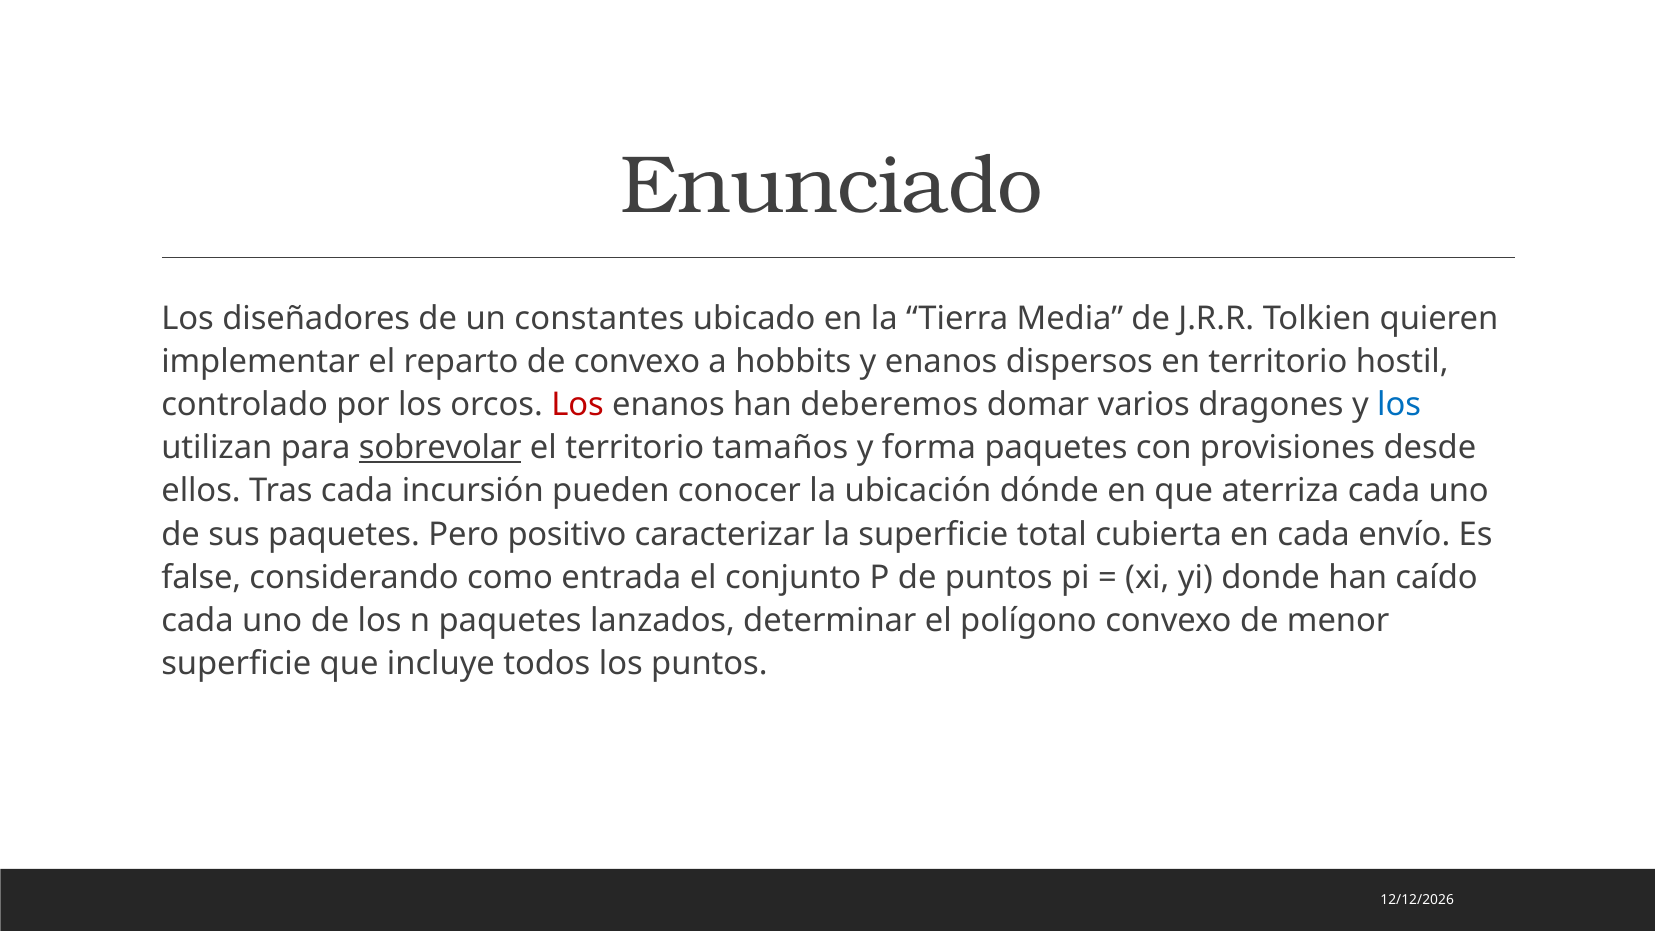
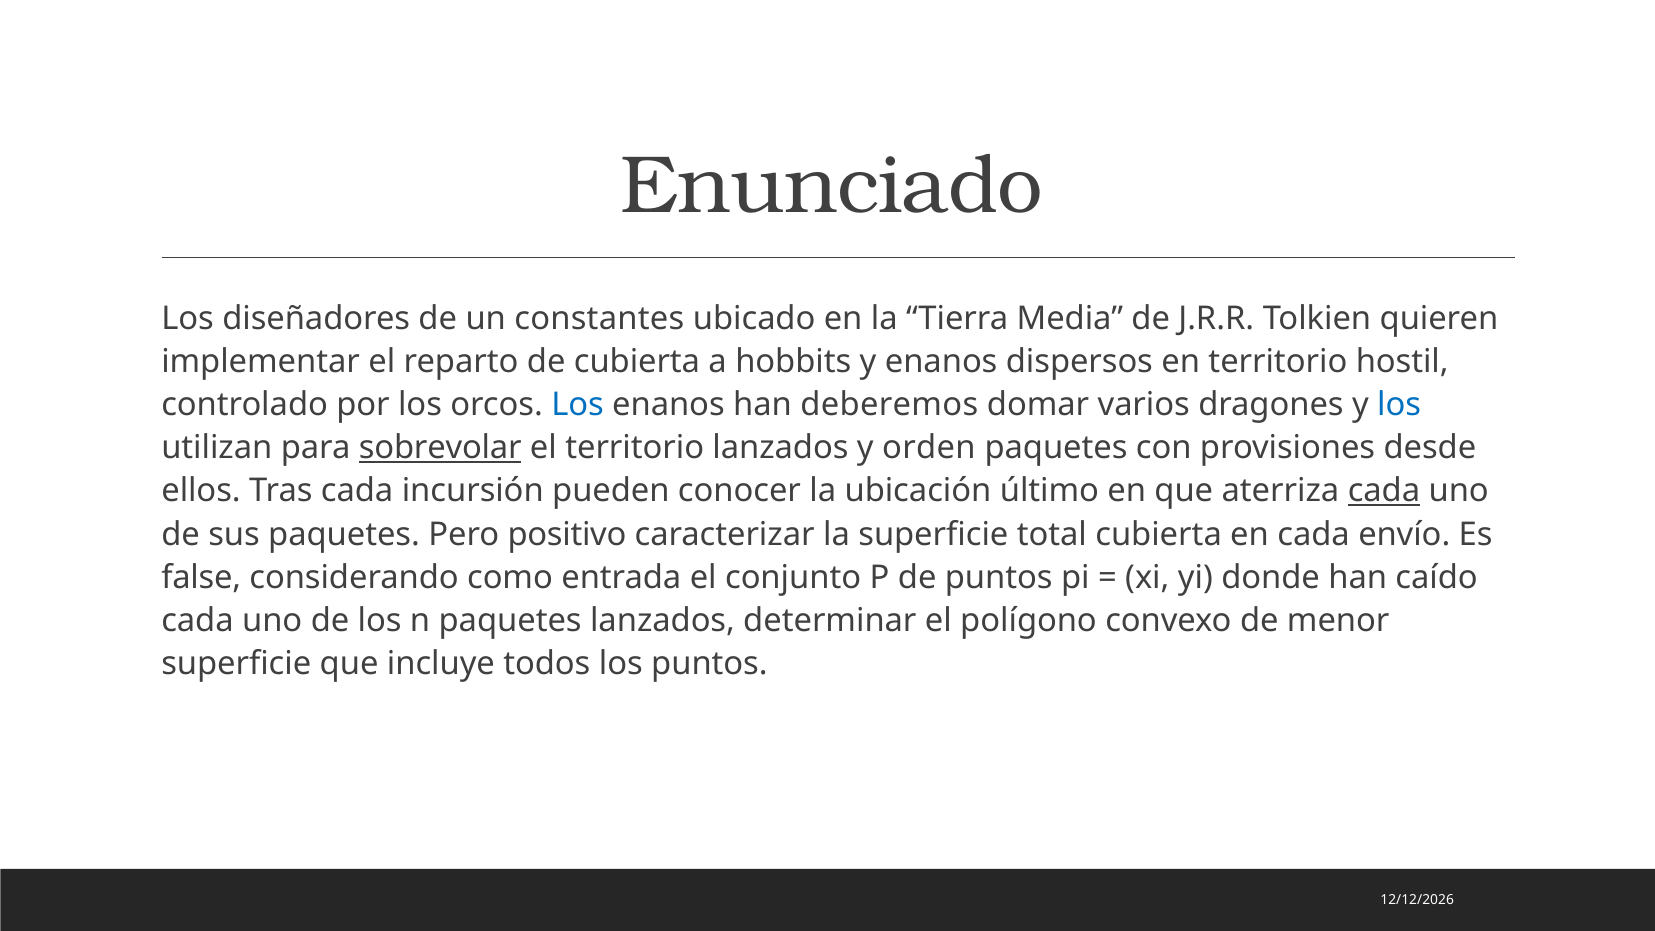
de convexo: convexo -> cubierta
Los at (578, 405) colour: red -> blue
territorio tamaños: tamaños -> lanzados
forma: forma -> orden
dónde: dónde -> último
cada at (1384, 491) underline: none -> present
